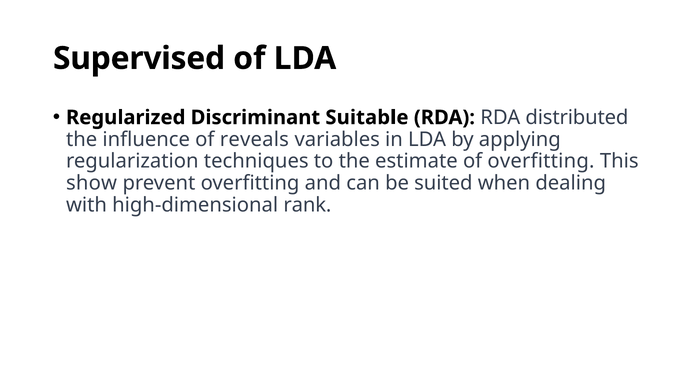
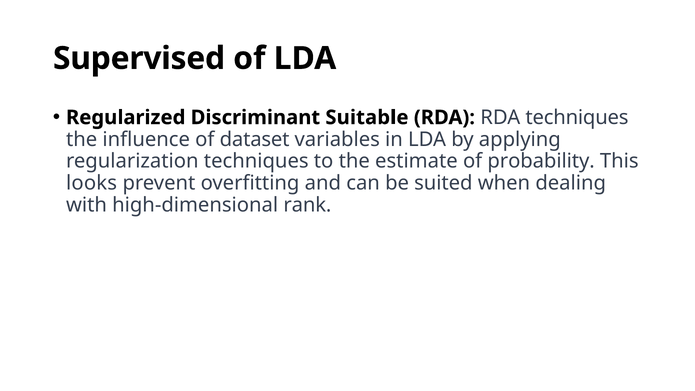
RDA distributed: distributed -> techniques
reveals: reveals -> dataset
of overfitting: overfitting -> probability
show: show -> looks
